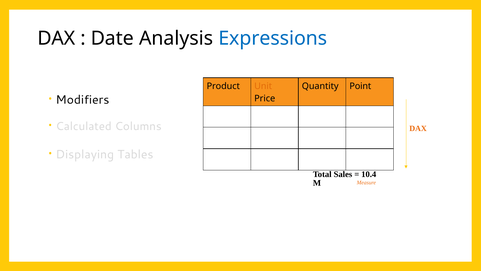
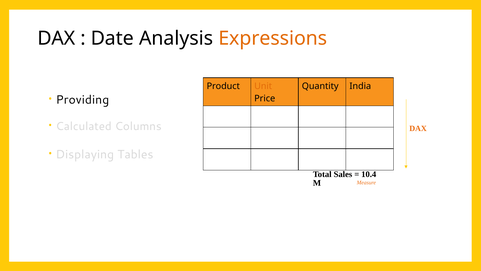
Expressions colour: blue -> orange
Point: Point -> India
Modifiers: Modifiers -> Providing
